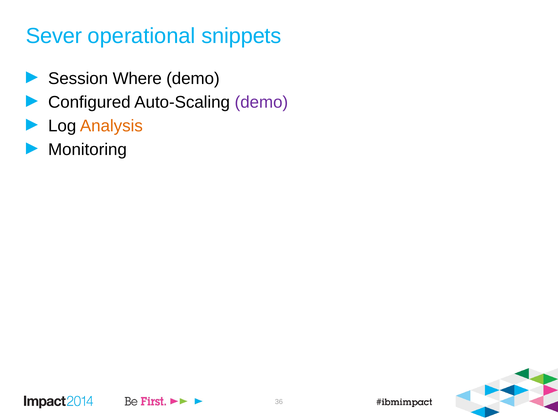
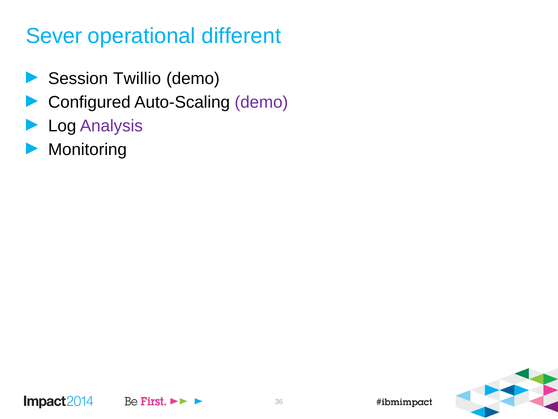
snippets: snippets -> different
Where: Where -> Twillio
Analysis colour: orange -> purple
